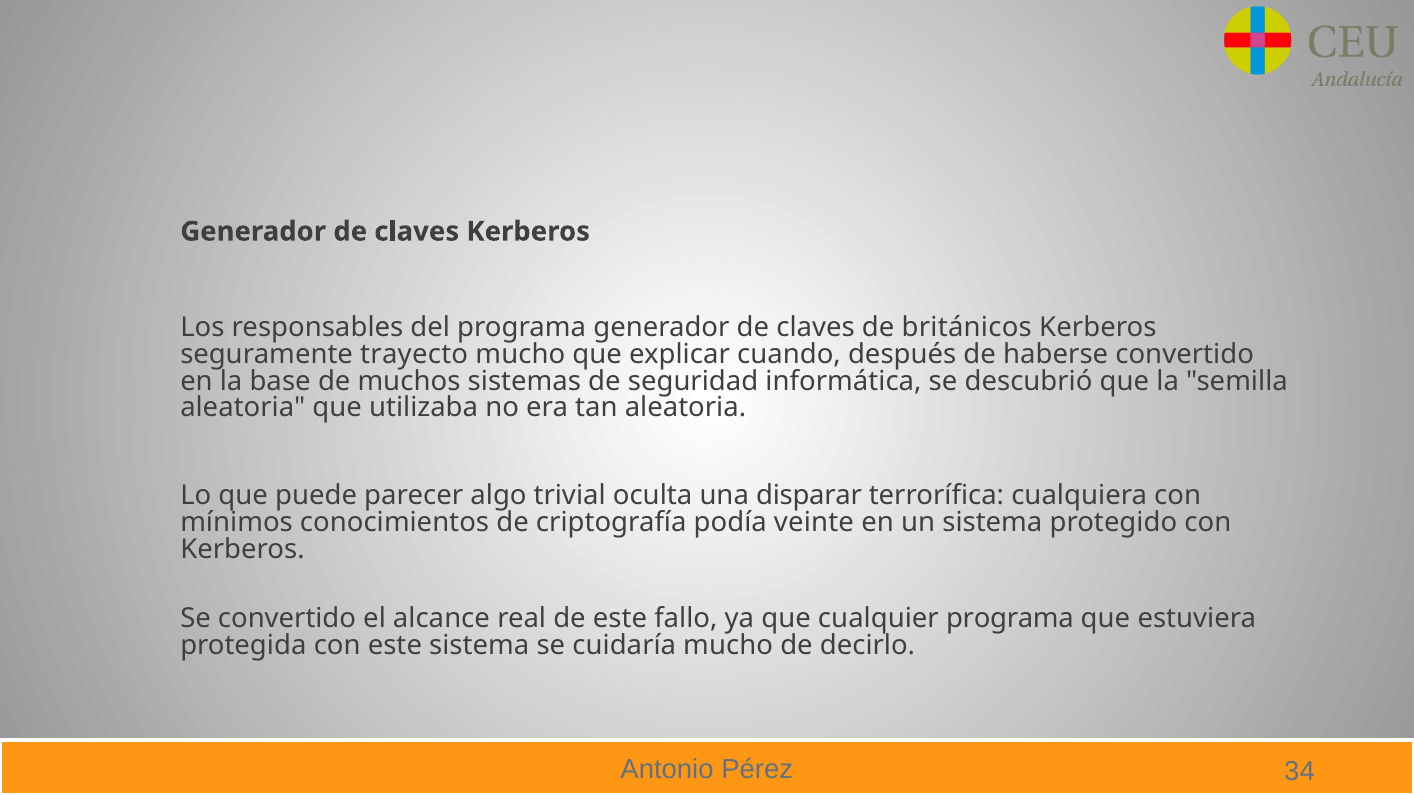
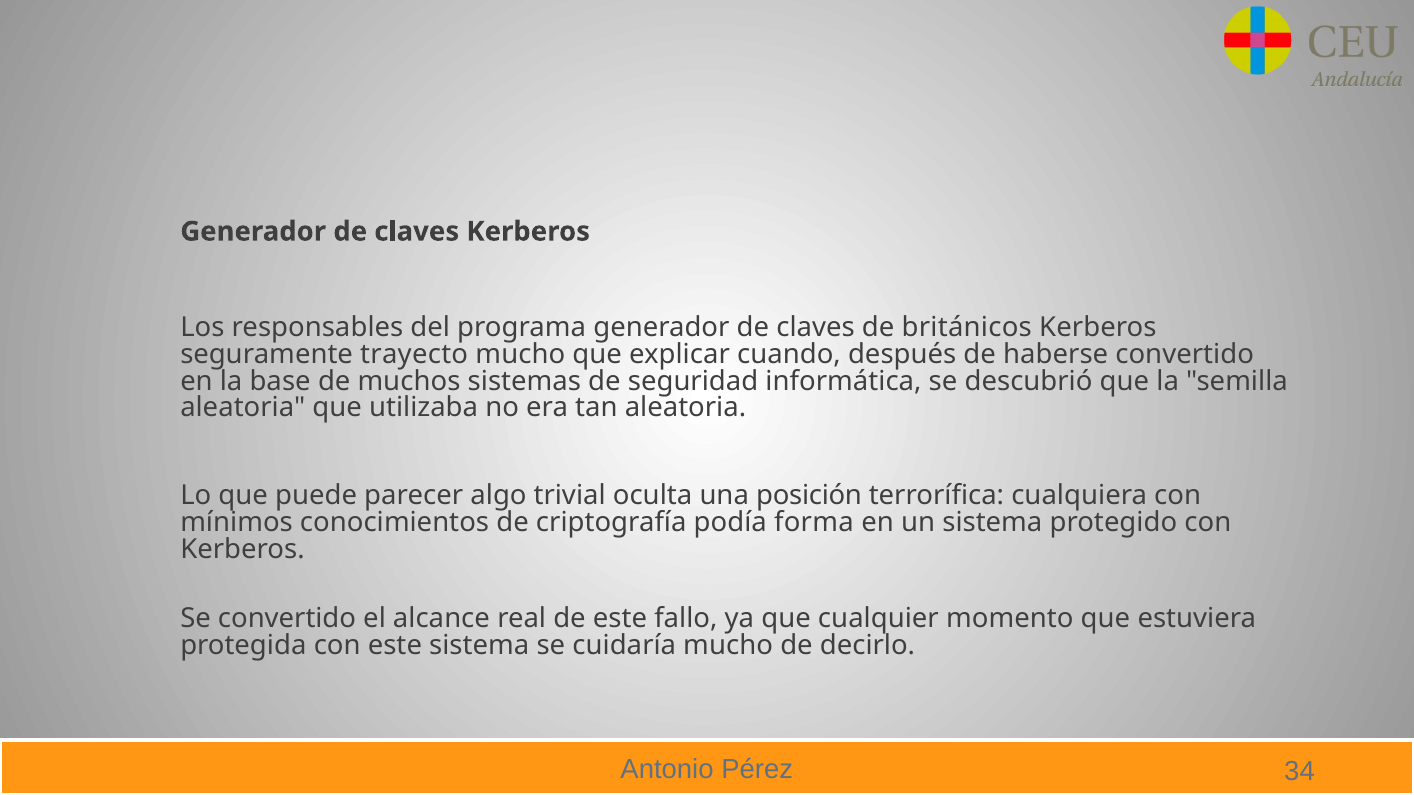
disparar: disparar -> posición
veinte: veinte -> forma
cualquier programa: programa -> momento
